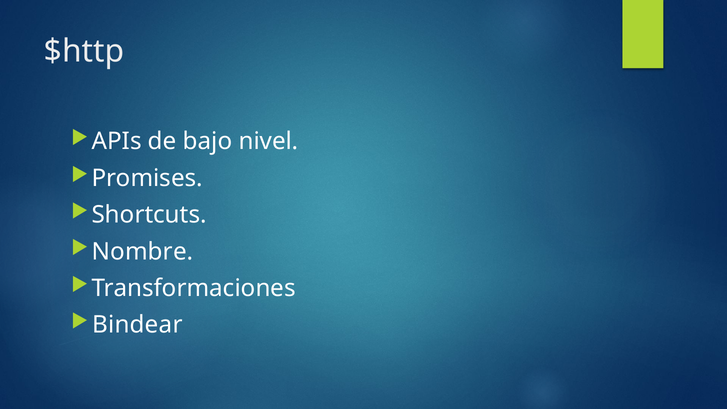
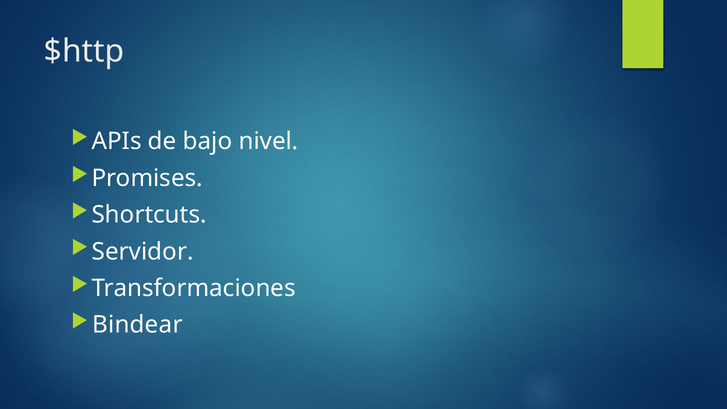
Nombre: Nombre -> Servidor
